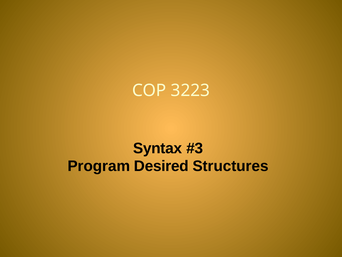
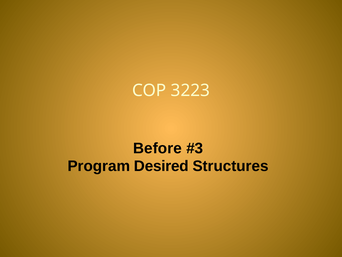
Syntax: Syntax -> Before
